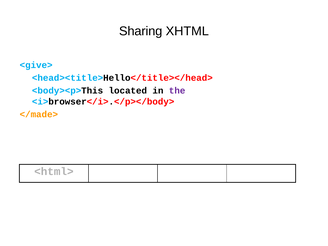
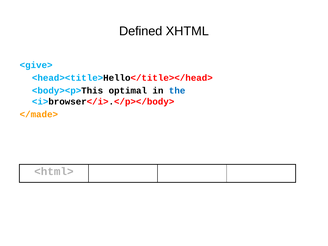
Sharing: Sharing -> Defined
located: located -> optimal
the colour: purple -> blue
